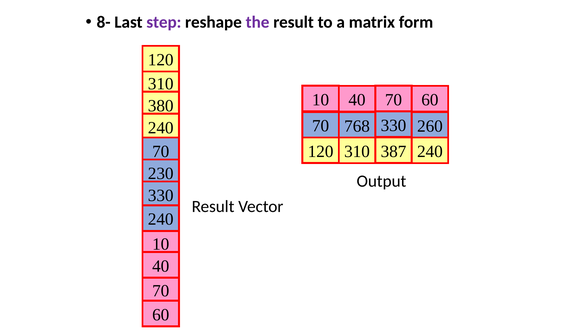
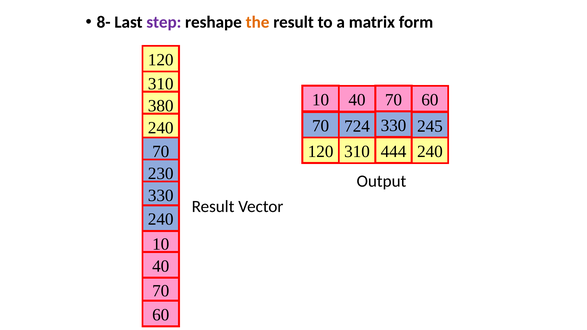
the colour: purple -> orange
768: 768 -> 724
260: 260 -> 245
387: 387 -> 444
